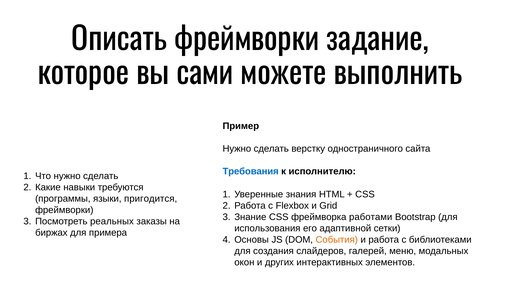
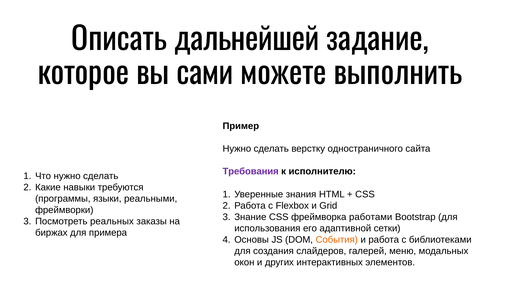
Описать фреймворки: фреймворки -> дальнейшей
Требования colour: blue -> purple
пригодится: пригодится -> реальными
